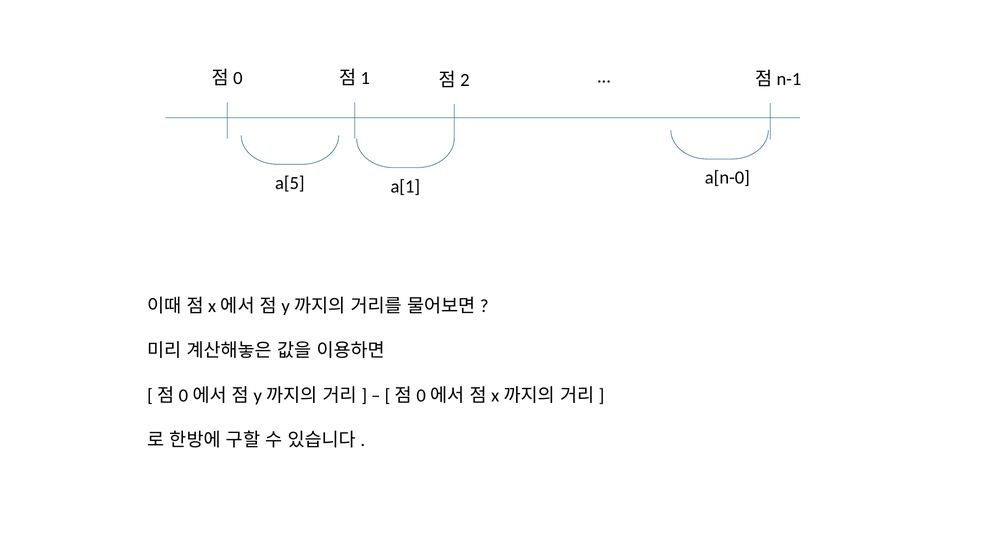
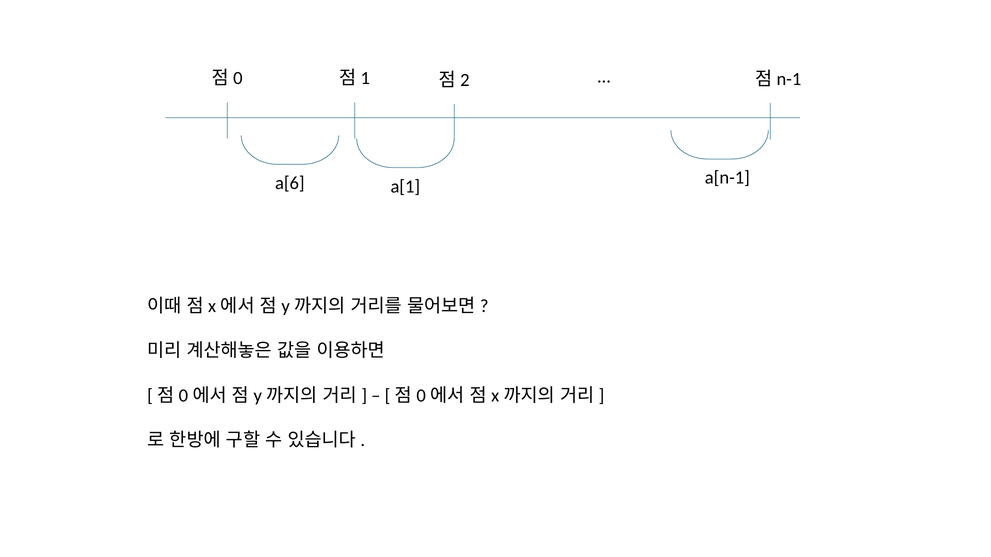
a[5: a[5 -> a[6
a[n-0: a[n-0 -> a[n-1
